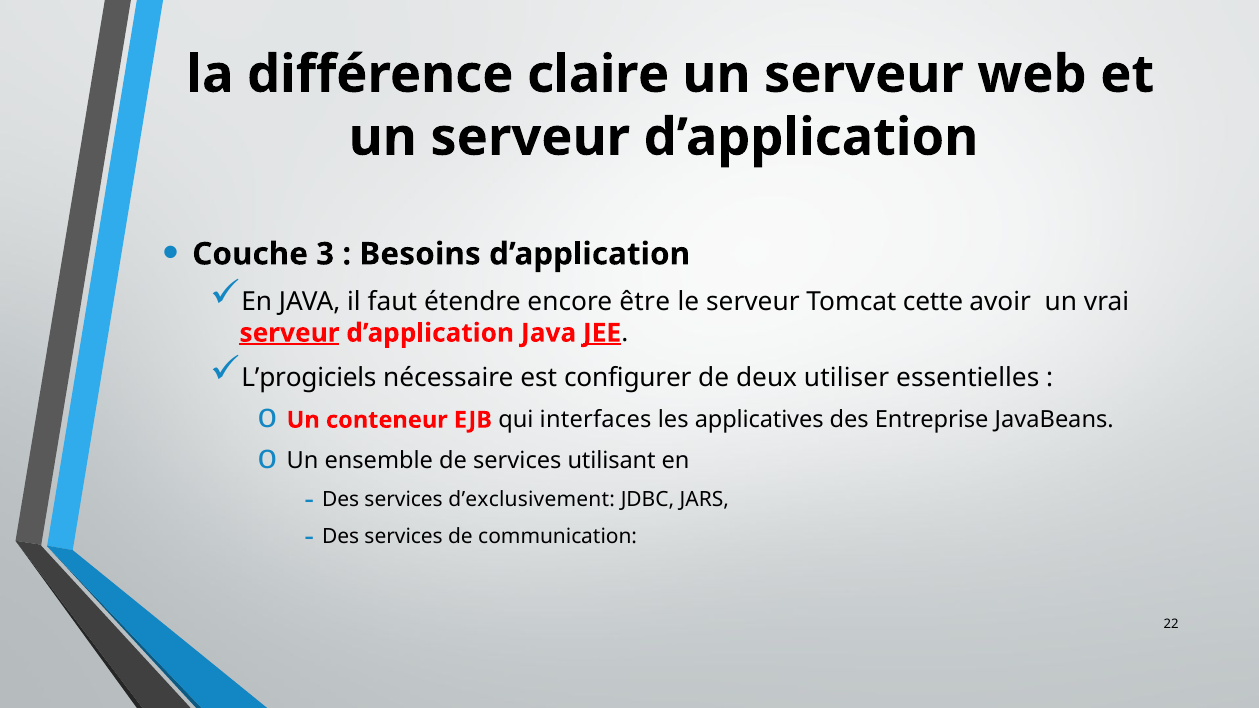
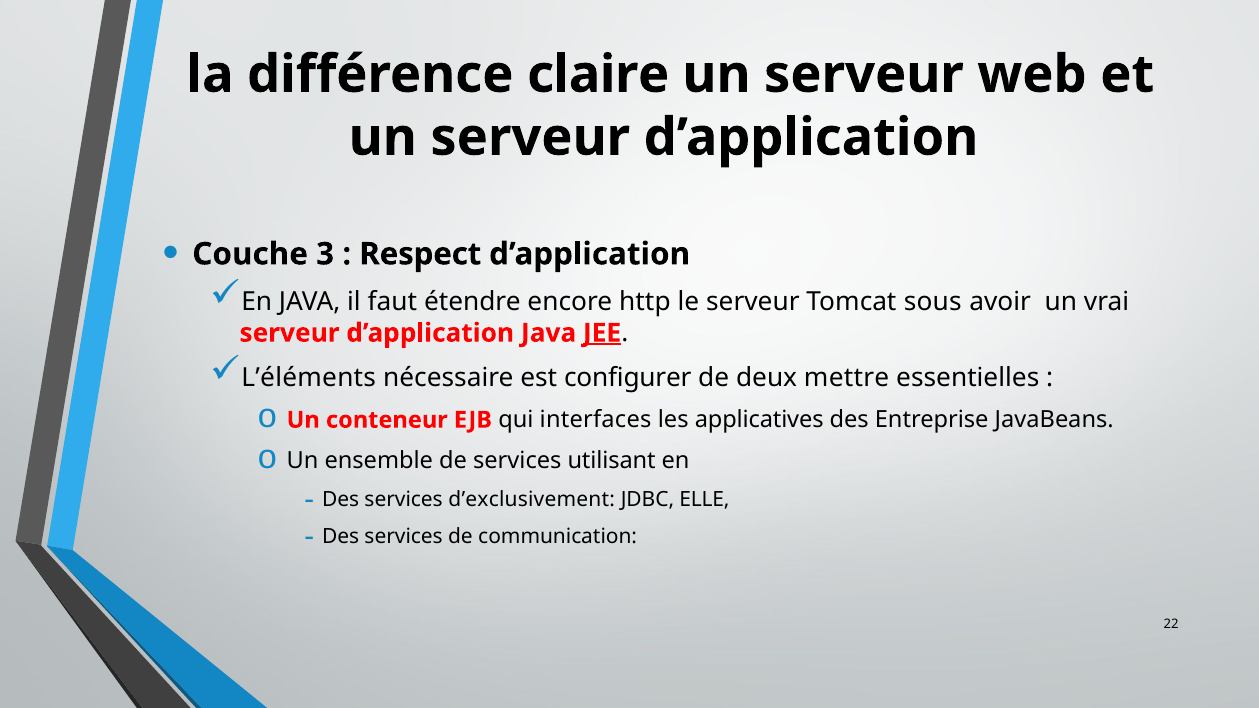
Besoins: Besoins -> Respect
être: être -> http
cette: cette -> sous
serveur at (289, 333) underline: present -> none
L’progiciels: L’progiciels -> L’éléments
utiliser: utiliser -> mettre
JARS: JARS -> ELLE
